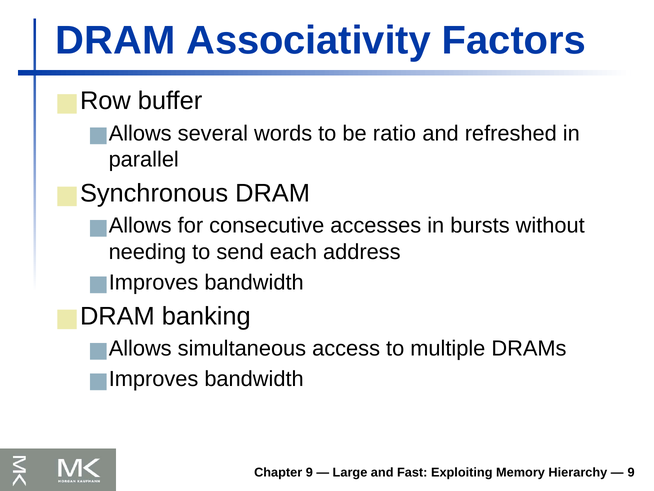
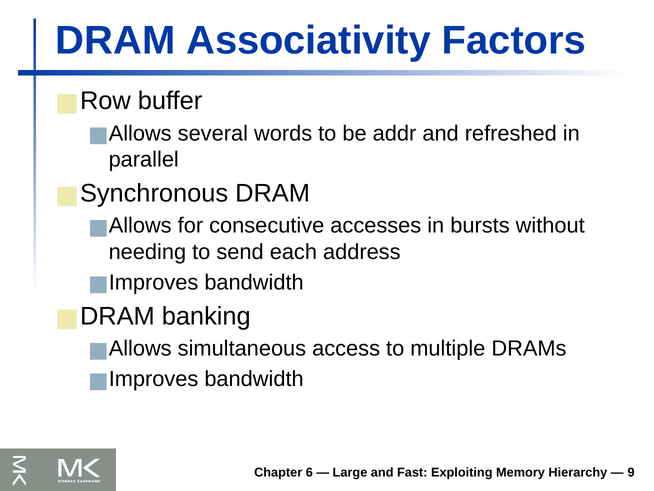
ratio: ratio -> addr
Chapter 9: 9 -> 6
